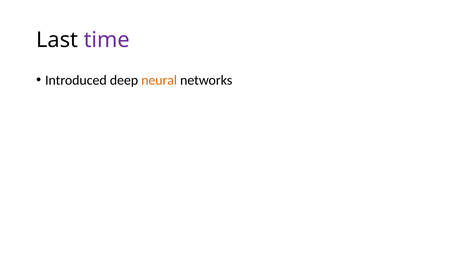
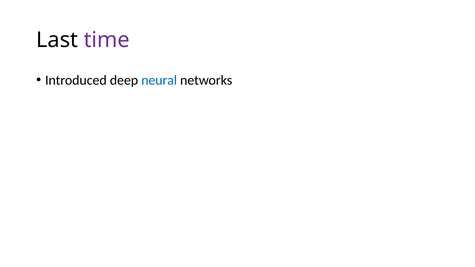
neural colour: orange -> blue
